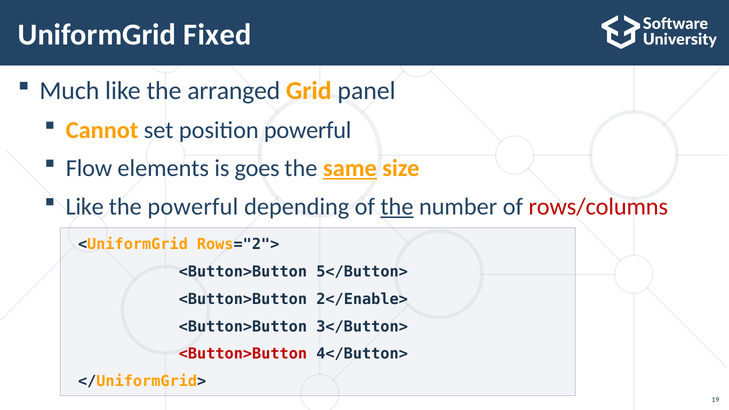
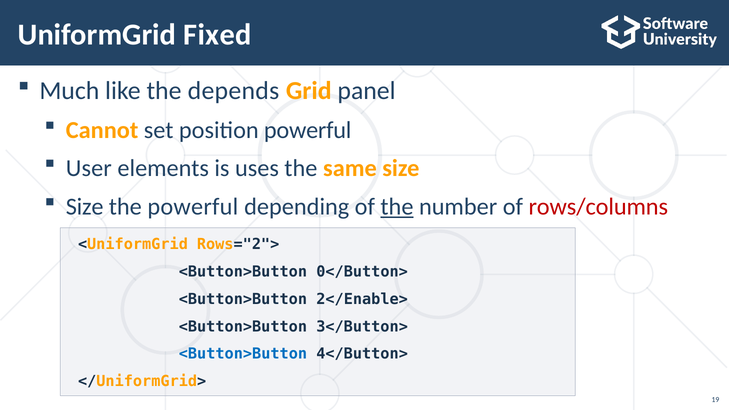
arranged: arranged -> depends
Flow: Flow -> User
goes: goes -> uses
same underline: present -> none
Like at (85, 207): Like -> Size
5</Button>: 5</Button> -> 0</Button>
<Button>Button at (243, 354) colour: red -> blue
